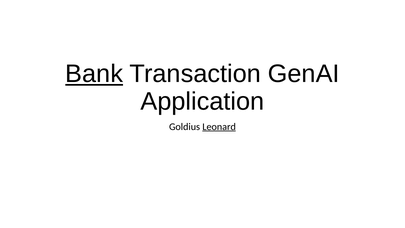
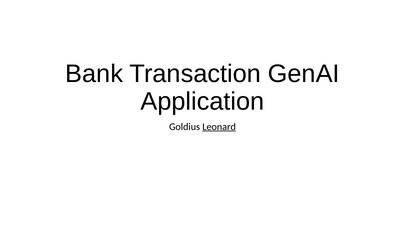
Bank underline: present -> none
